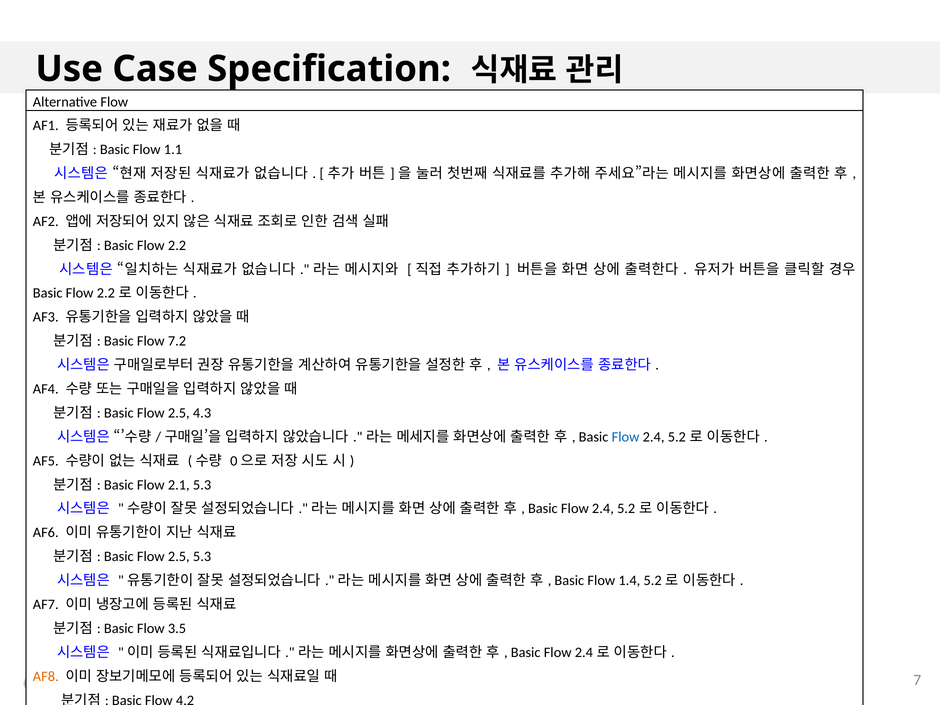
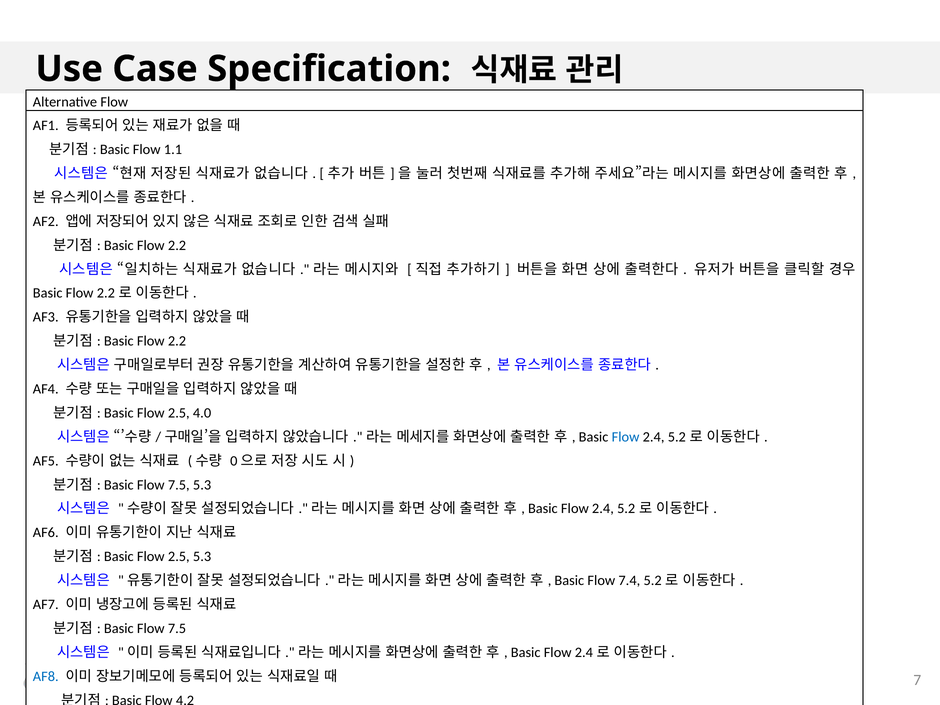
7.2 at (177, 341): 7.2 -> 2.2
4.3: 4.3 -> 4.0
2.1 at (179, 485): 2.1 -> 7.5
1.4: 1.4 -> 7.4
3.5 at (177, 628): 3.5 -> 7.5
AF8 colour: orange -> blue
